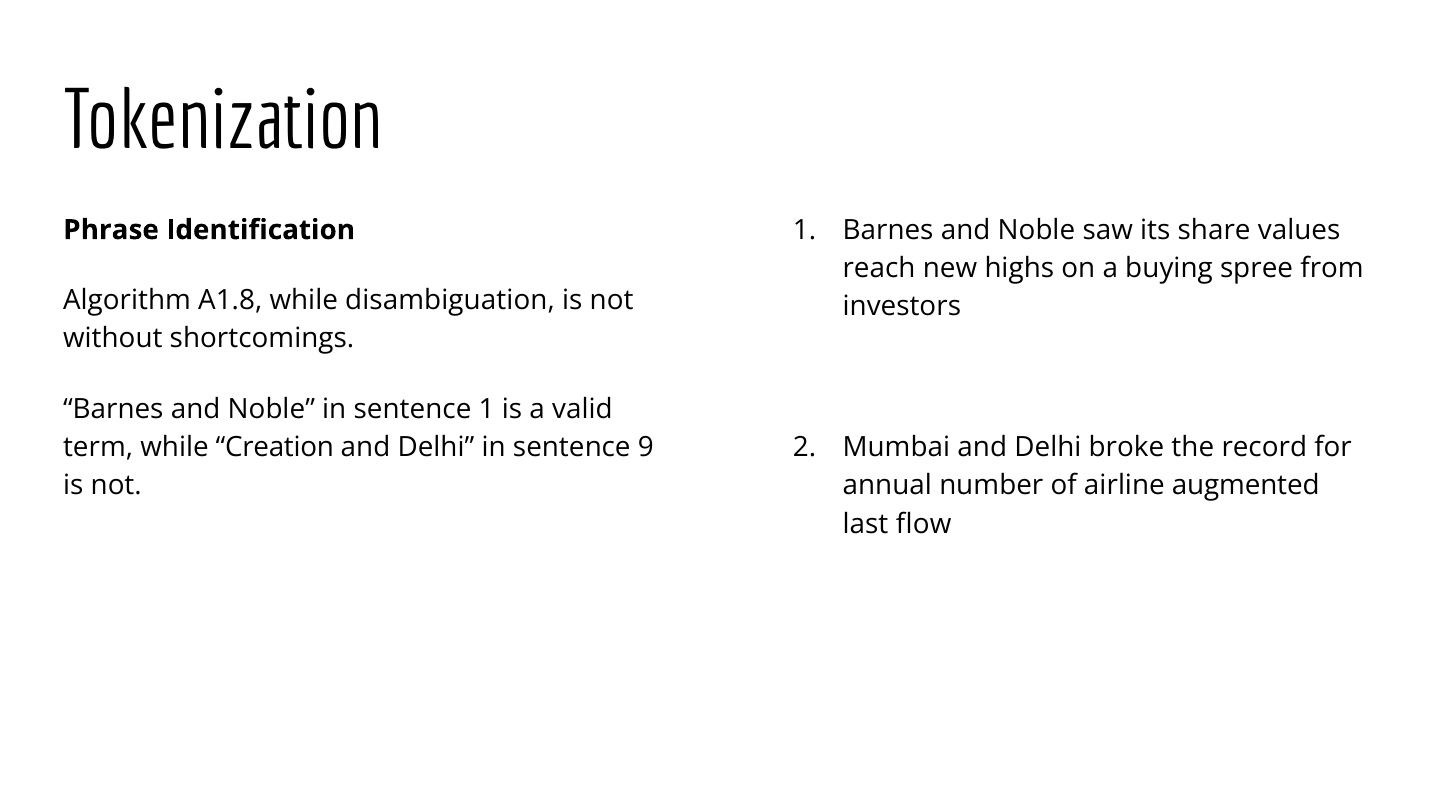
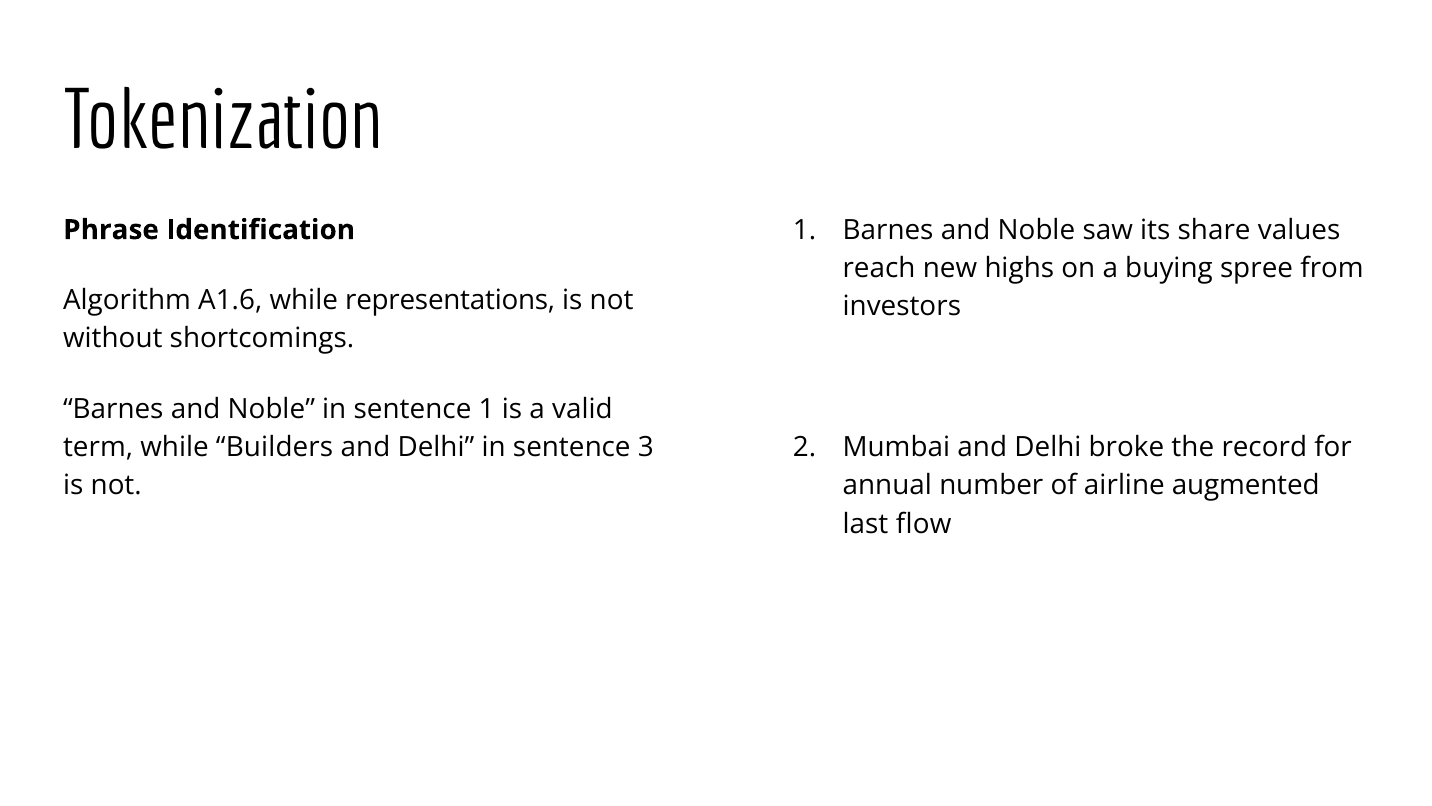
A1.8: A1.8 -> A1.6
disambiguation: disambiguation -> representations
Creation: Creation -> Builders
9: 9 -> 3
